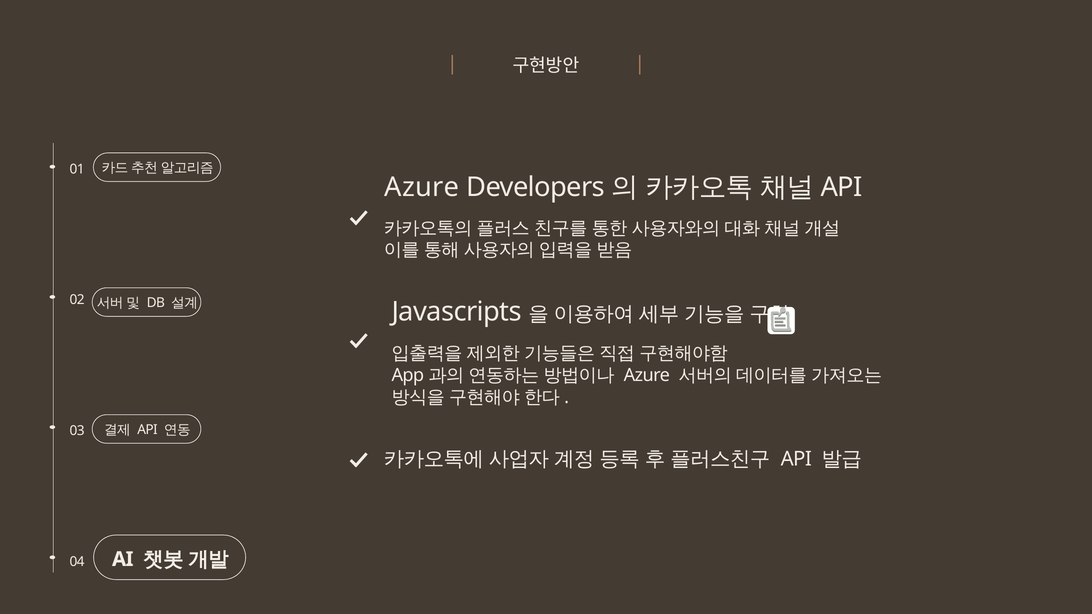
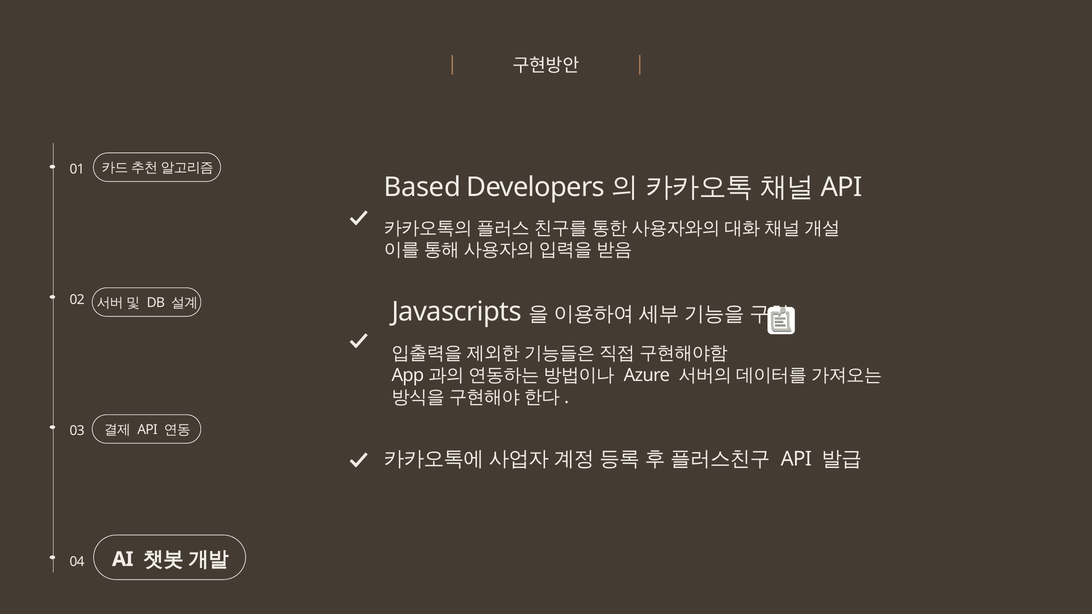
Azure at (422, 187): Azure -> Based
